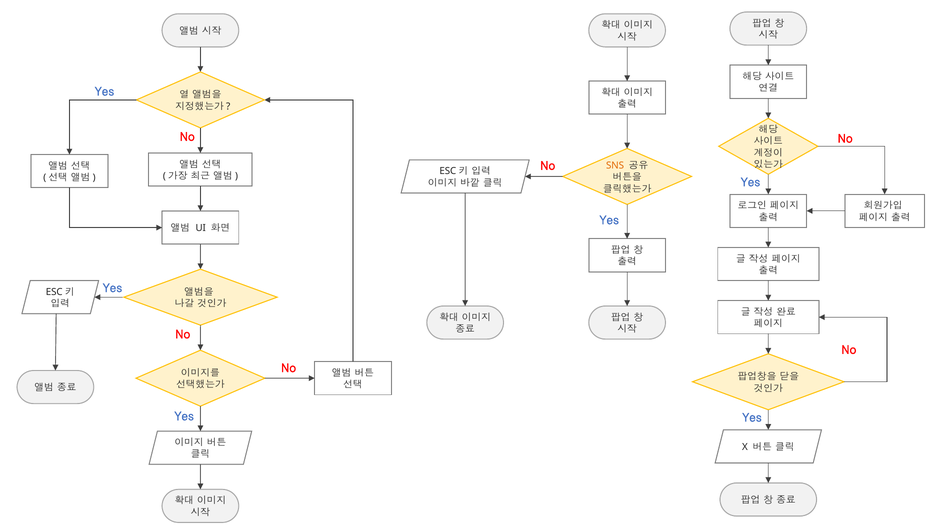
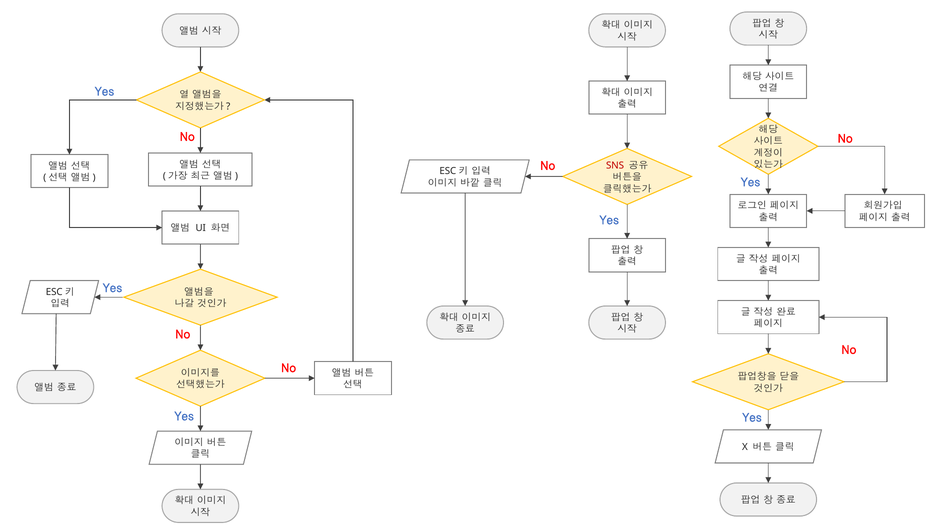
SNS colour: orange -> red
